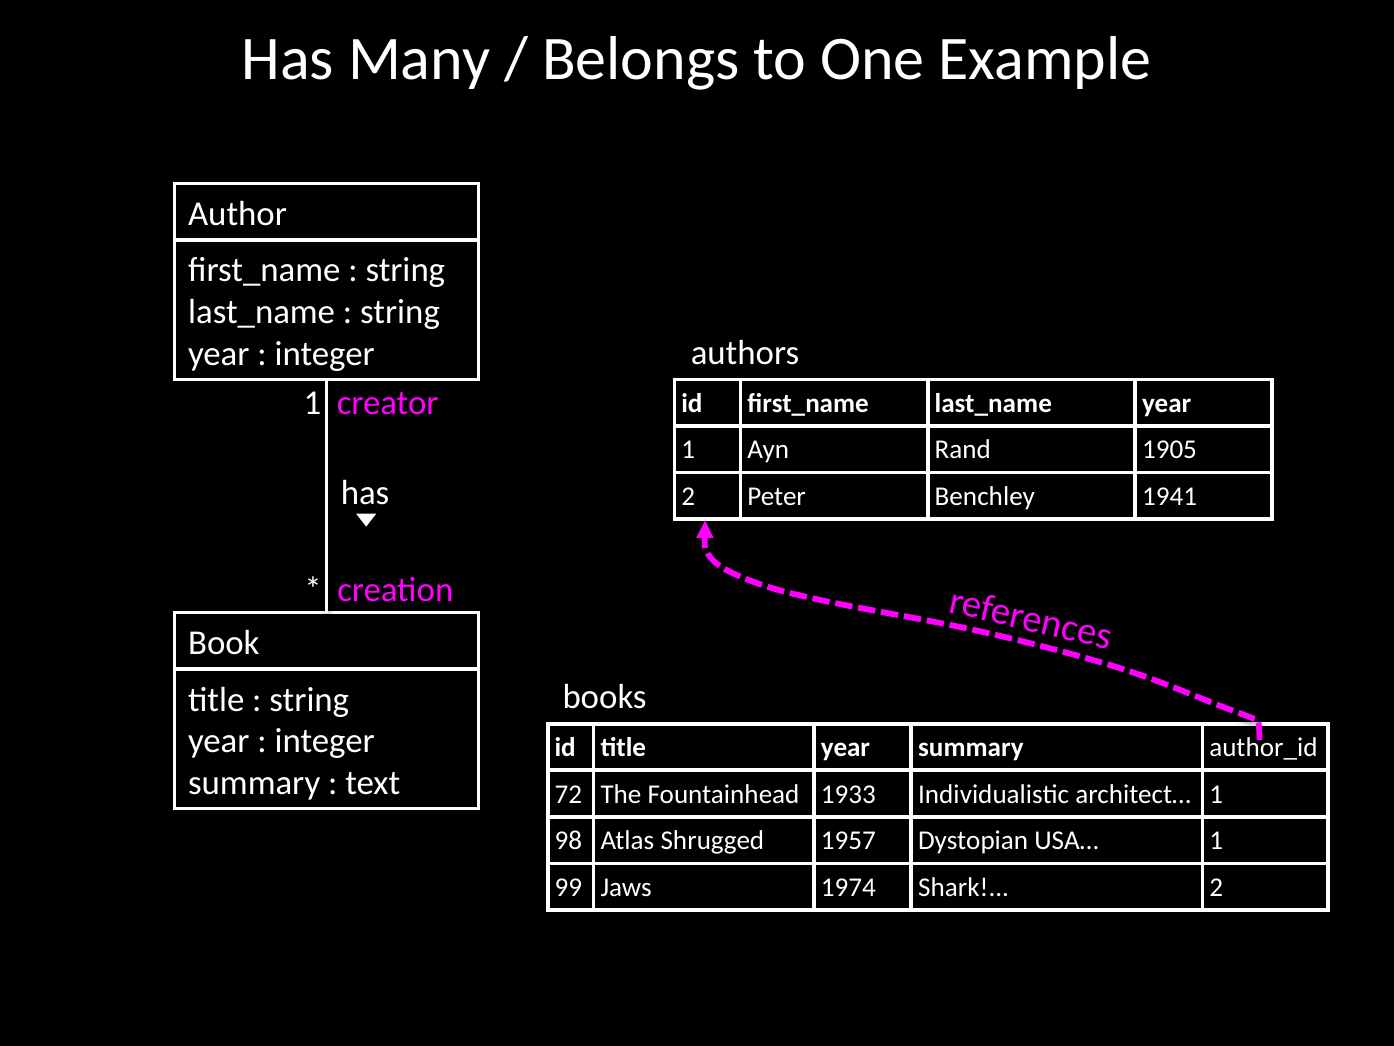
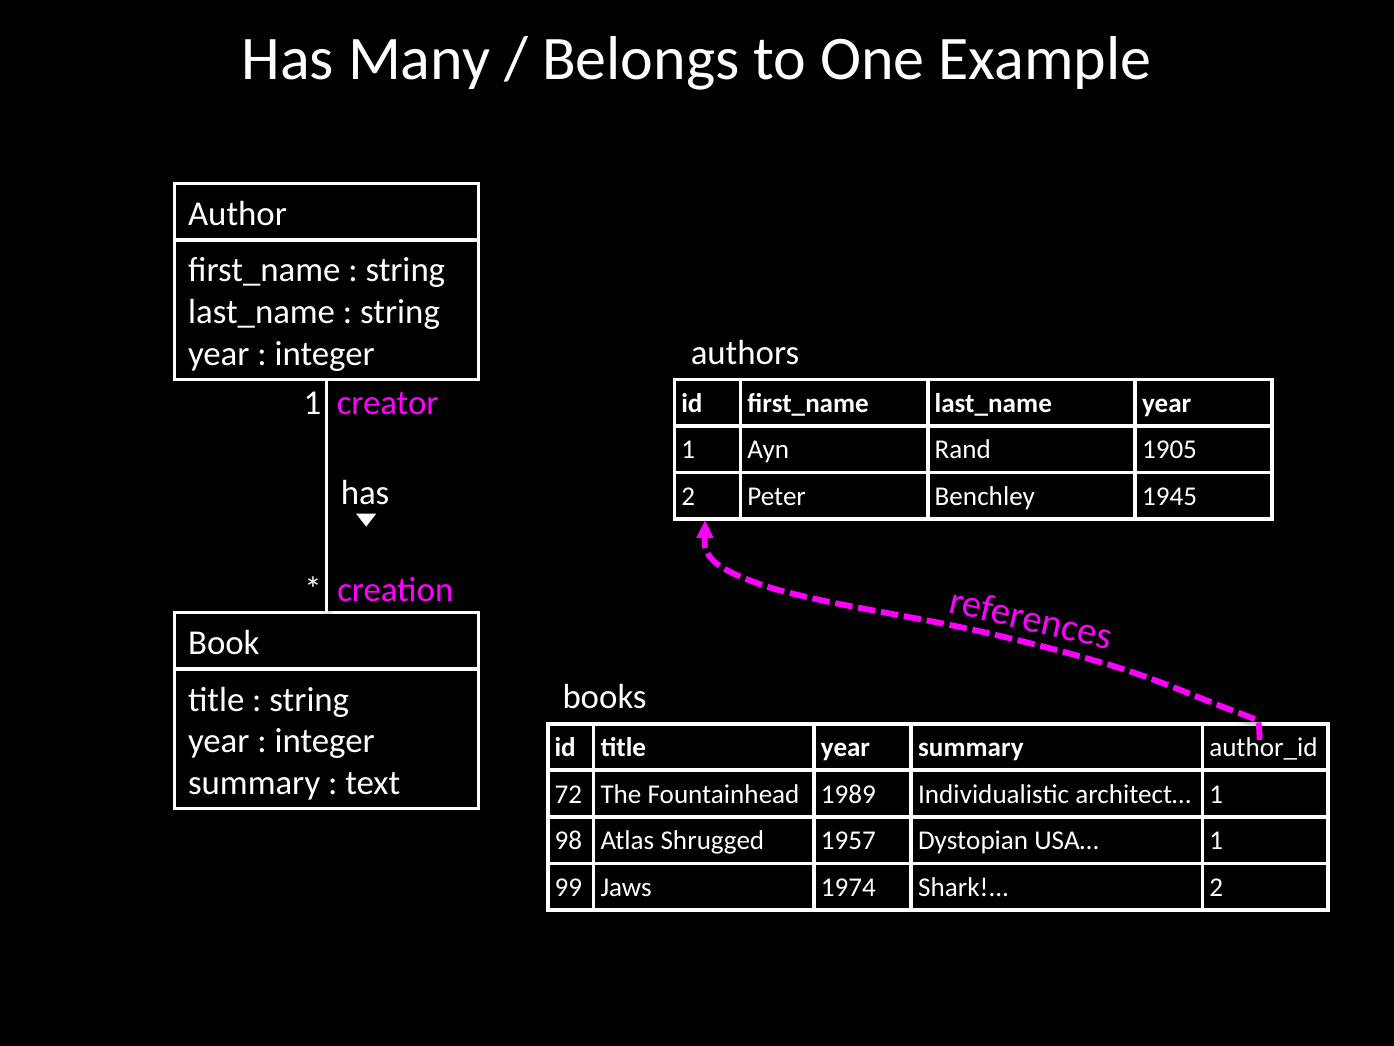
1941: 1941 -> 1945
1933: 1933 -> 1989
